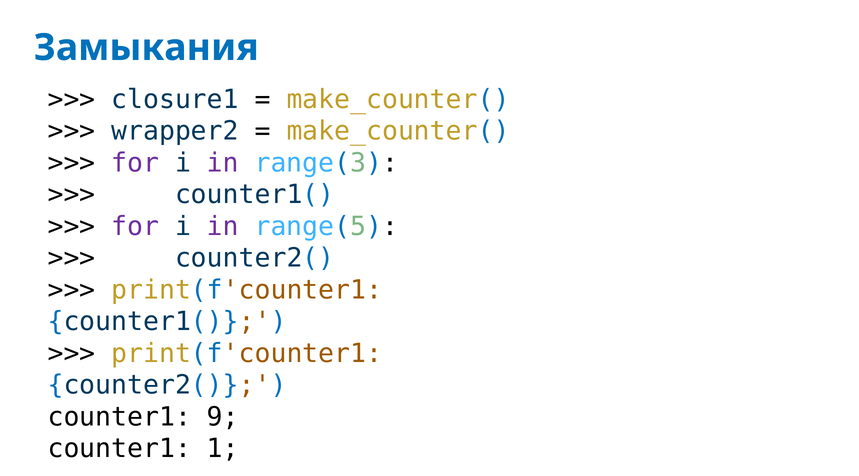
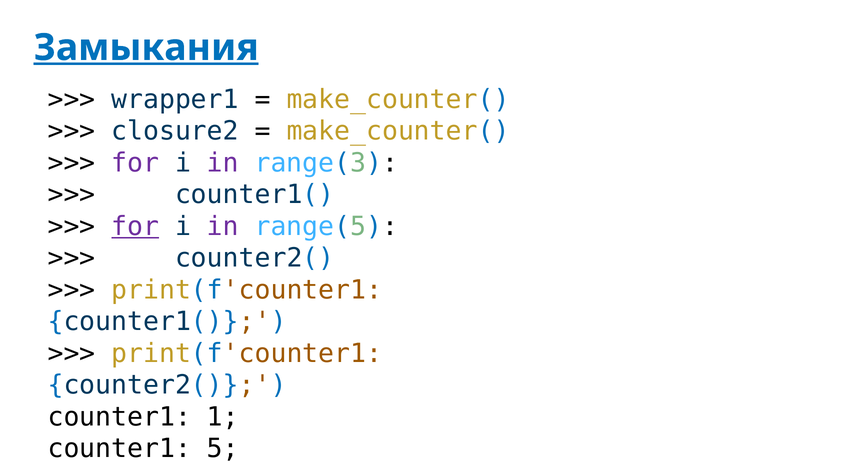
Замыкания underline: none -> present
closure1: closure1 -> wrapper1
wrapper2: wrapper2 -> closure2
for at (135, 227) underline: none -> present
9: 9 -> 1
1: 1 -> 5
